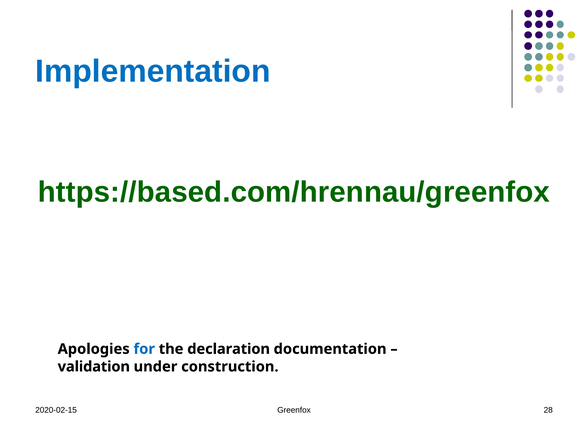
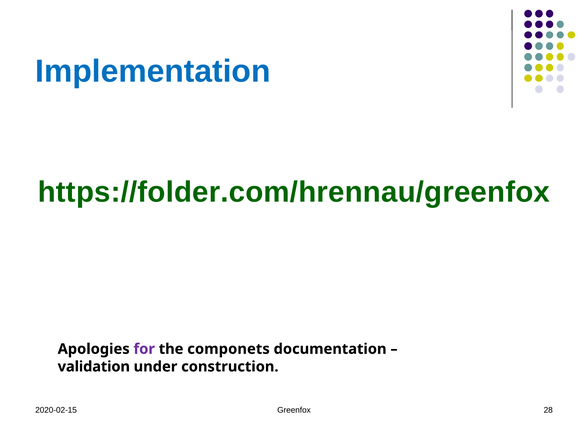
https://based.com/hrennau/greenfox: https://based.com/hrennau/greenfox -> https://folder.com/hrennau/greenfox
for colour: blue -> purple
declaration: declaration -> componets
